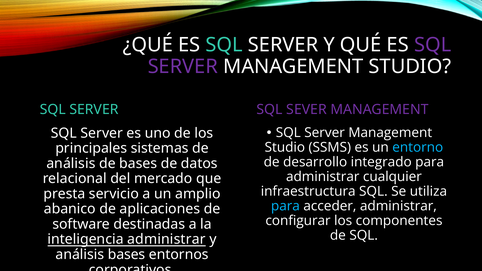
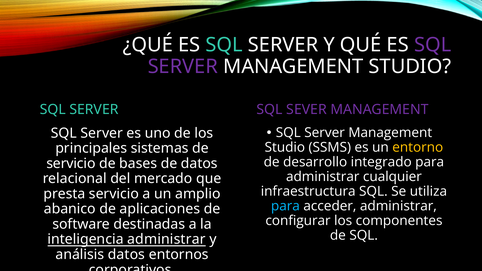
entorno colour: light blue -> yellow
análisis at (71, 164): análisis -> servicio
análisis bases: bases -> datos
